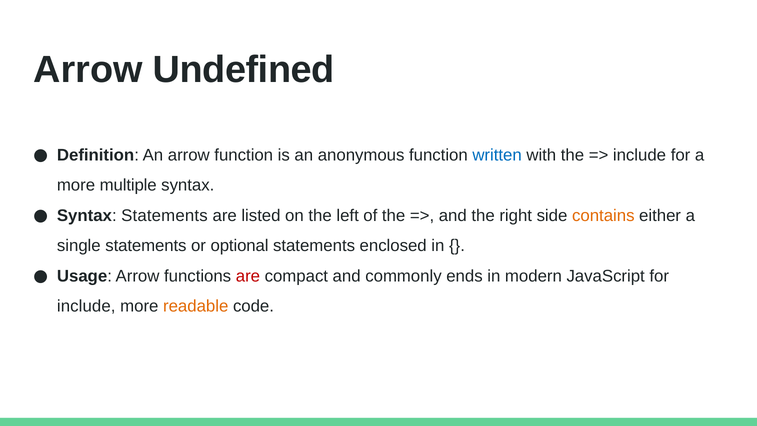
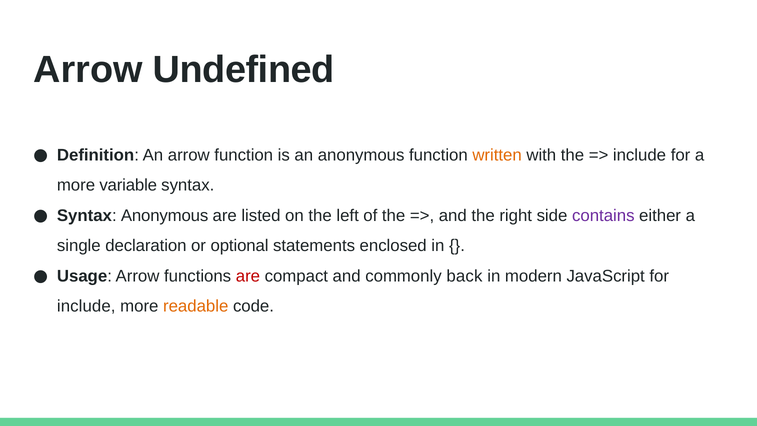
written colour: blue -> orange
multiple: multiple -> variable
Syntax Statements: Statements -> Anonymous
contains colour: orange -> purple
single statements: statements -> declaration
ends: ends -> back
